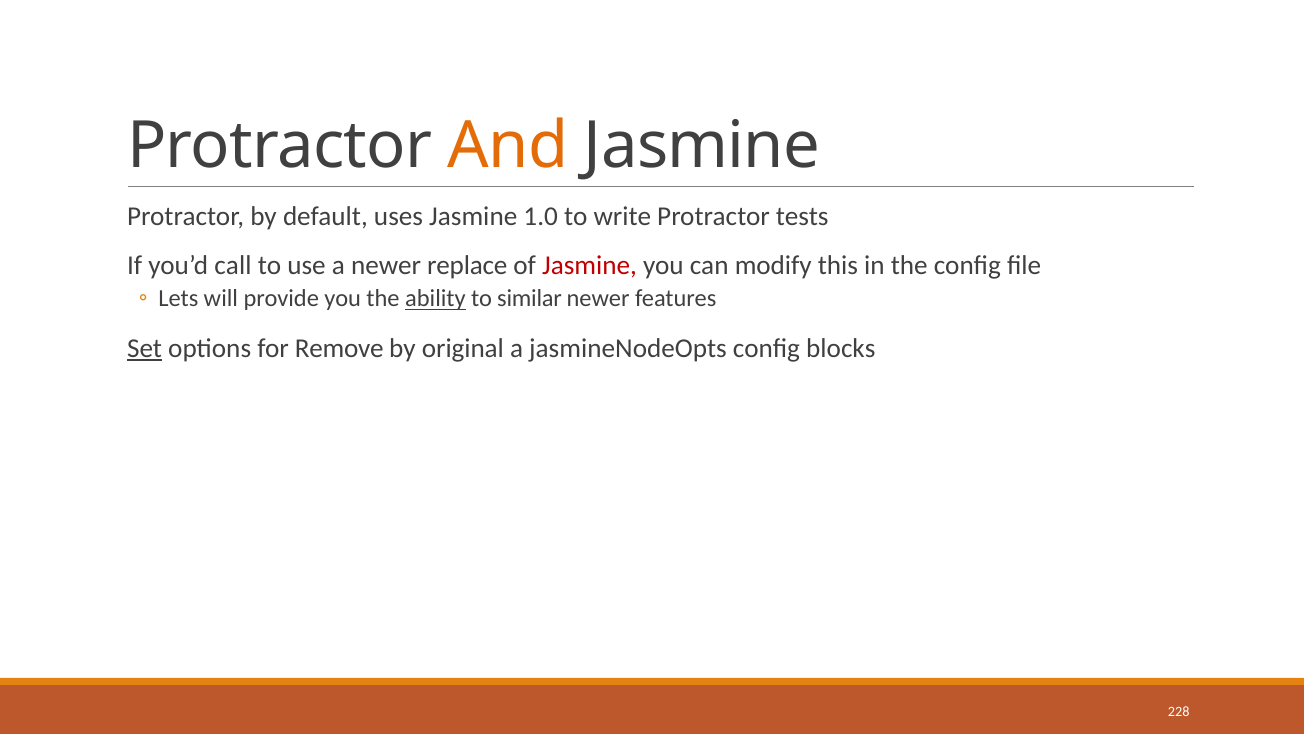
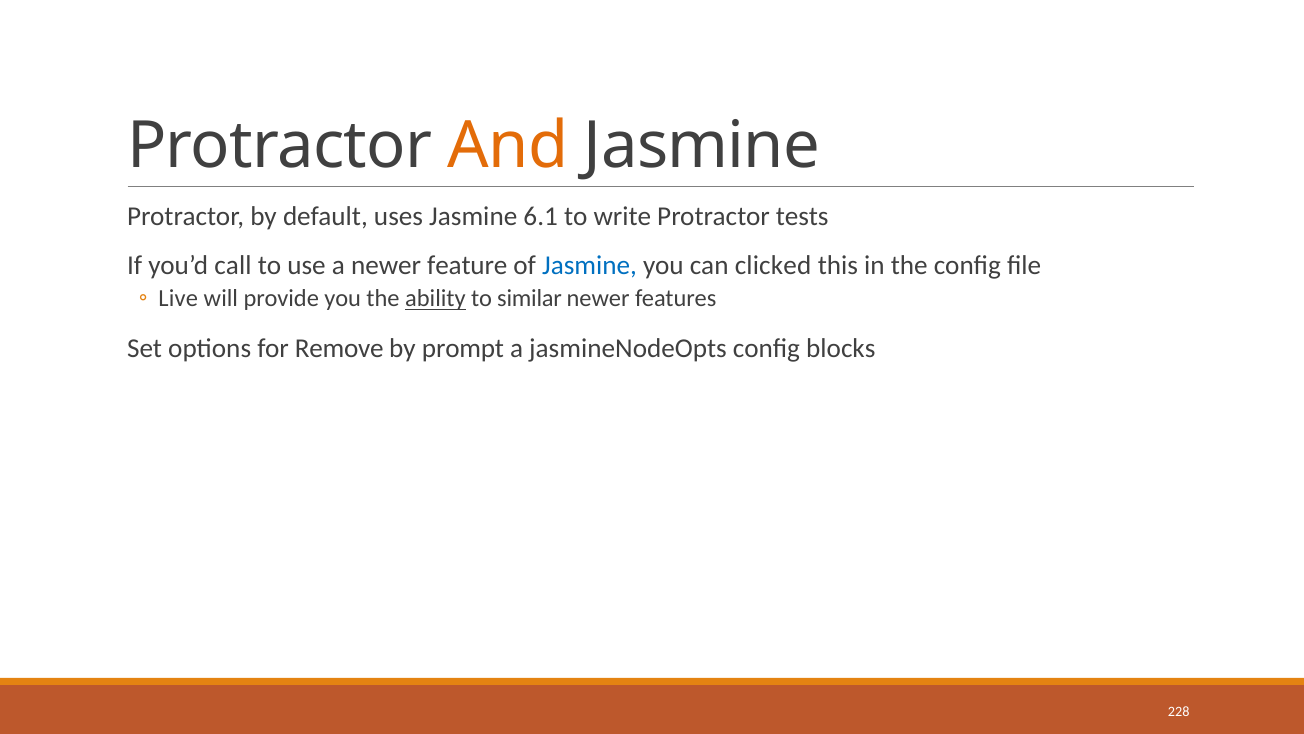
1.0: 1.0 -> 6.1
replace: replace -> feature
Jasmine at (590, 265) colour: red -> blue
modify: modify -> clicked
Lets: Lets -> Live
Set underline: present -> none
original: original -> prompt
